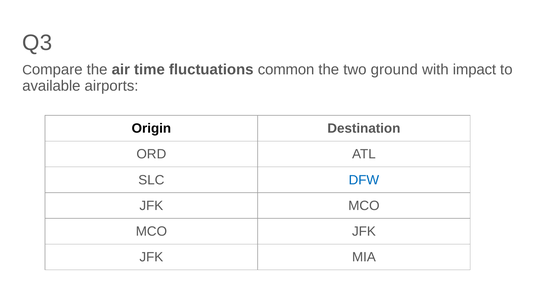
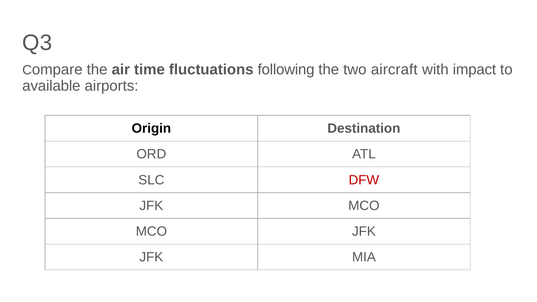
common: common -> following
ground: ground -> aircraft
DFW colour: blue -> red
